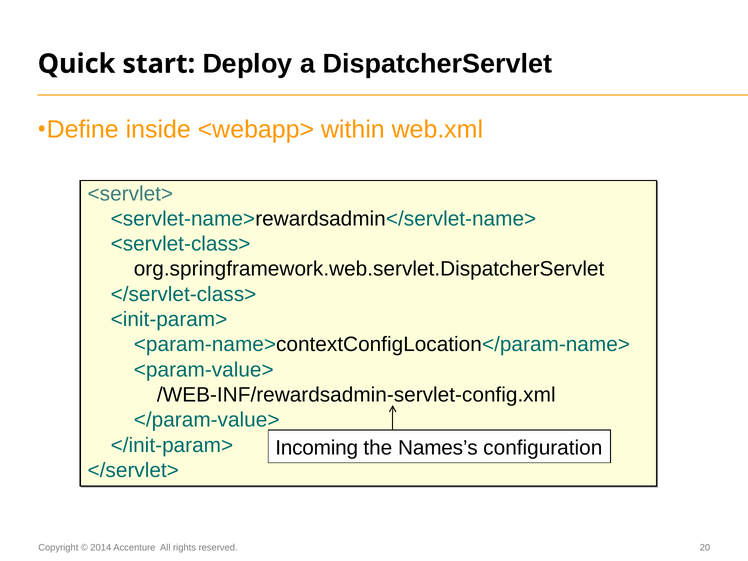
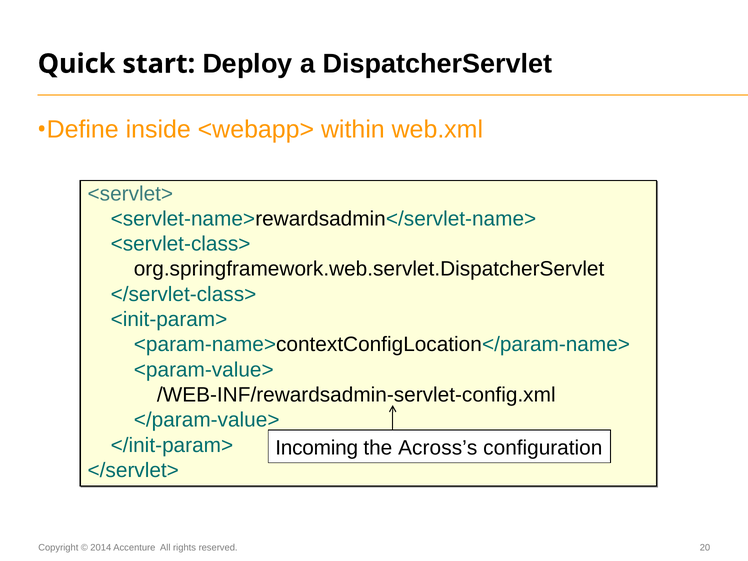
Names’s: Names’s -> Across’s
